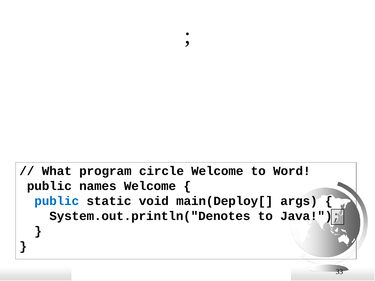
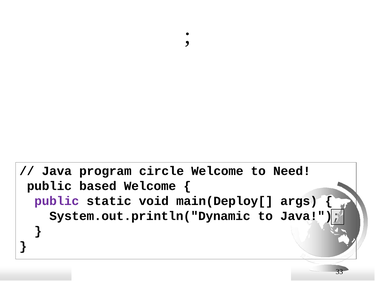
What at (57, 171): What -> Java
Word: Word -> Need
names: names -> based
public at (57, 201) colour: blue -> purple
System.out.println("Denotes: System.out.println("Denotes -> System.out.println("Dynamic
